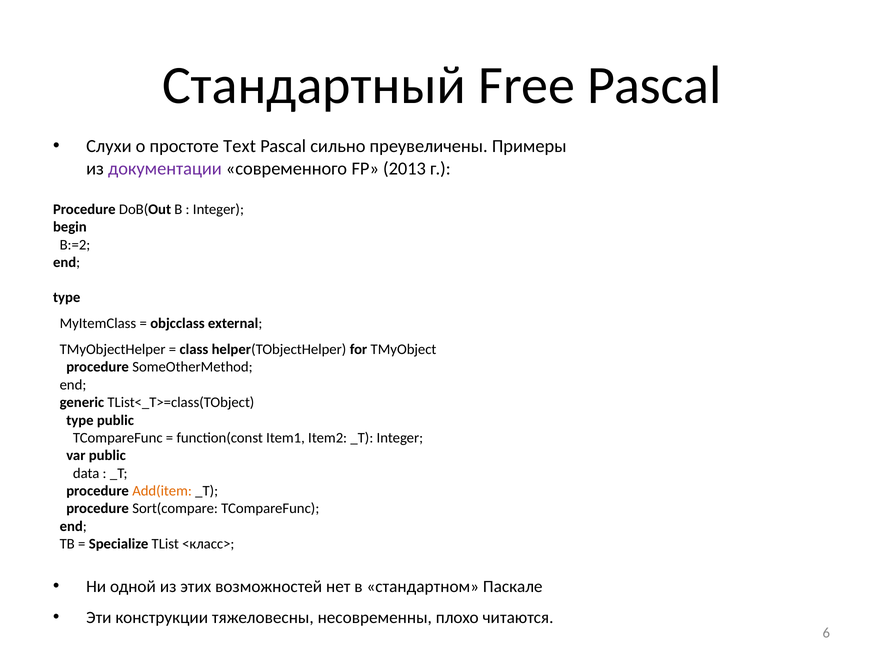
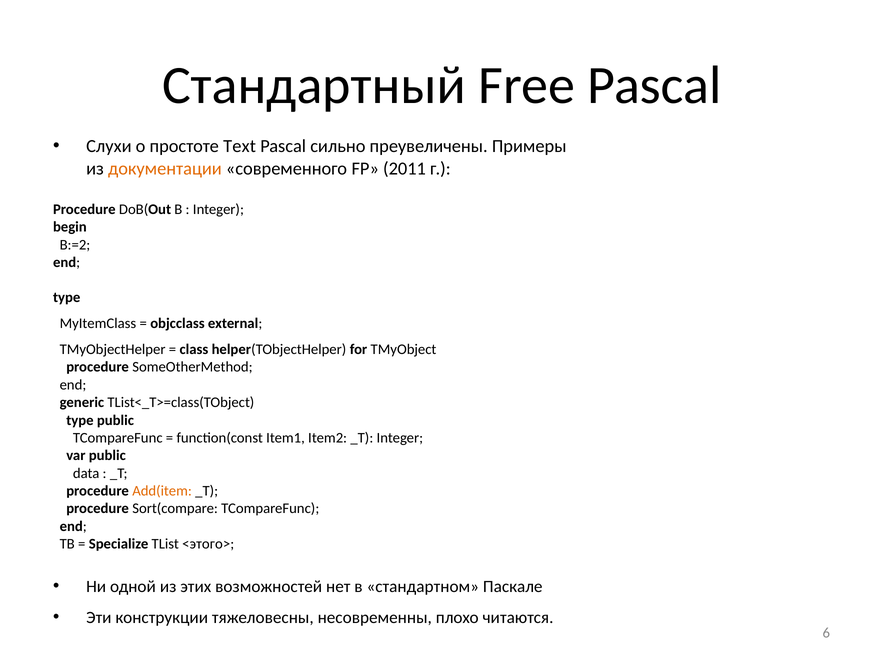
документации colour: purple -> orange
2013: 2013 -> 2011
<класс>: <класс> -> <этого>
